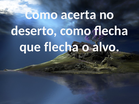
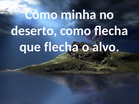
acerta: acerta -> minha
